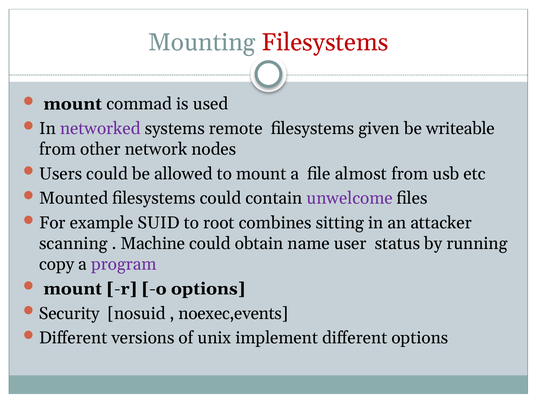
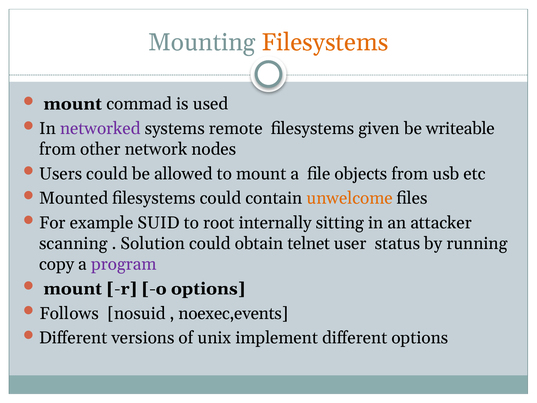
Filesystems at (325, 42) colour: red -> orange
almost: almost -> objects
unwelcome colour: purple -> orange
combines: combines -> internally
Machine: Machine -> Solution
name: name -> telnet
Security: Security -> Follows
